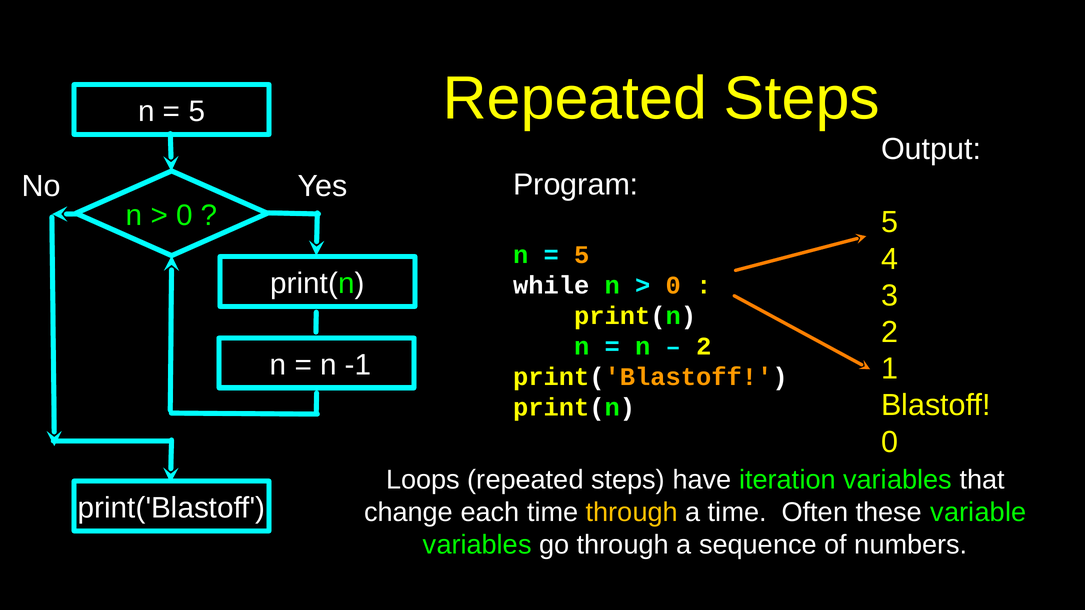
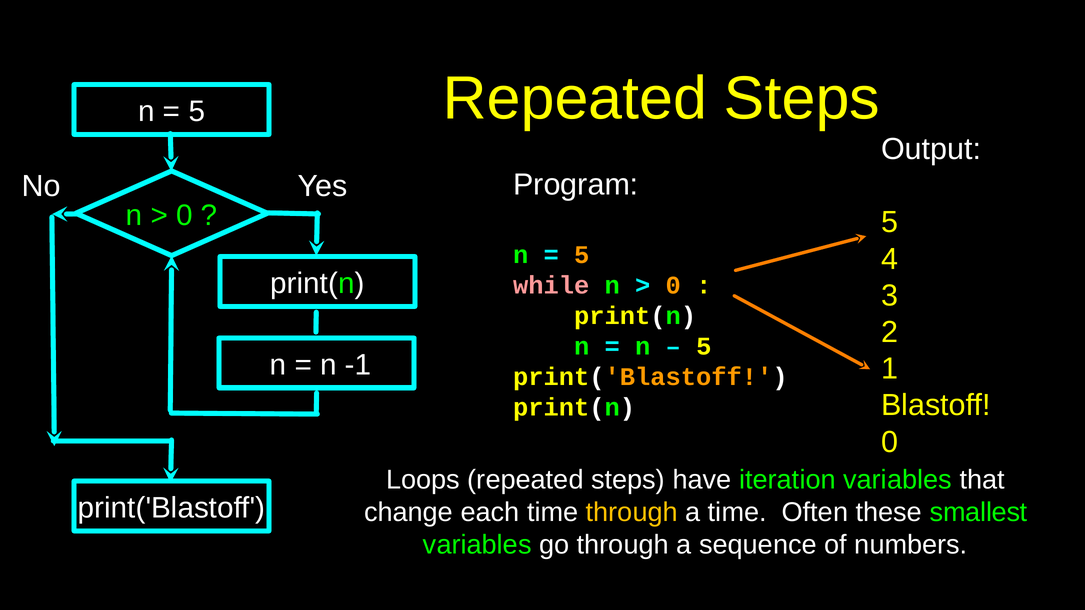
while colour: white -> pink
2 at (704, 346): 2 -> 5
variable: variable -> smallest
